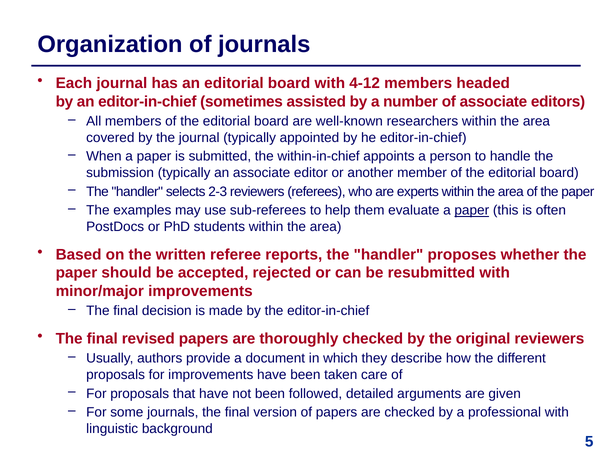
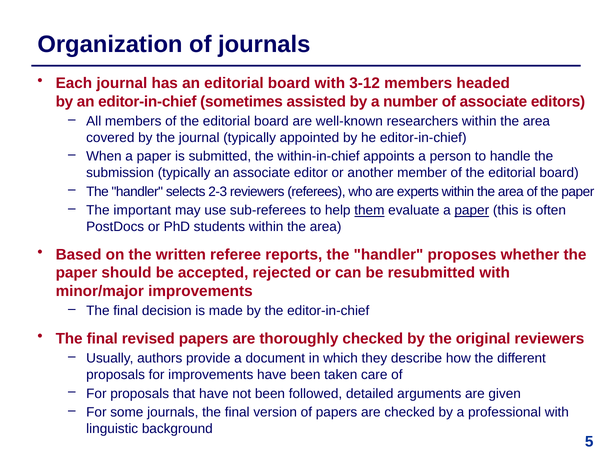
4-12: 4-12 -> 3-12
examples: examples -> important
them underline: none -> present
